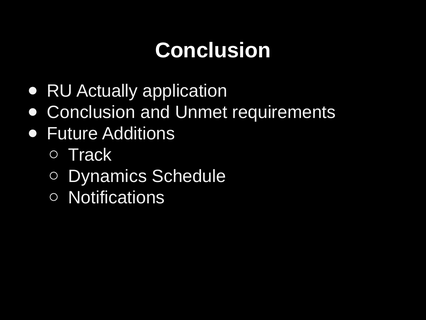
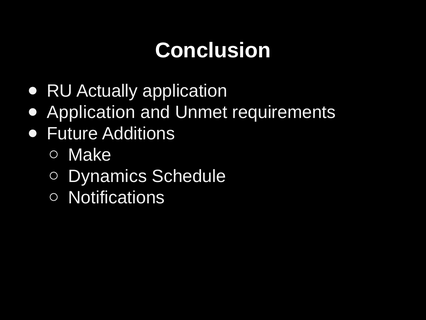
Conclusion at (91, 112): Conclusion -> Application
Track: Track -> Make
